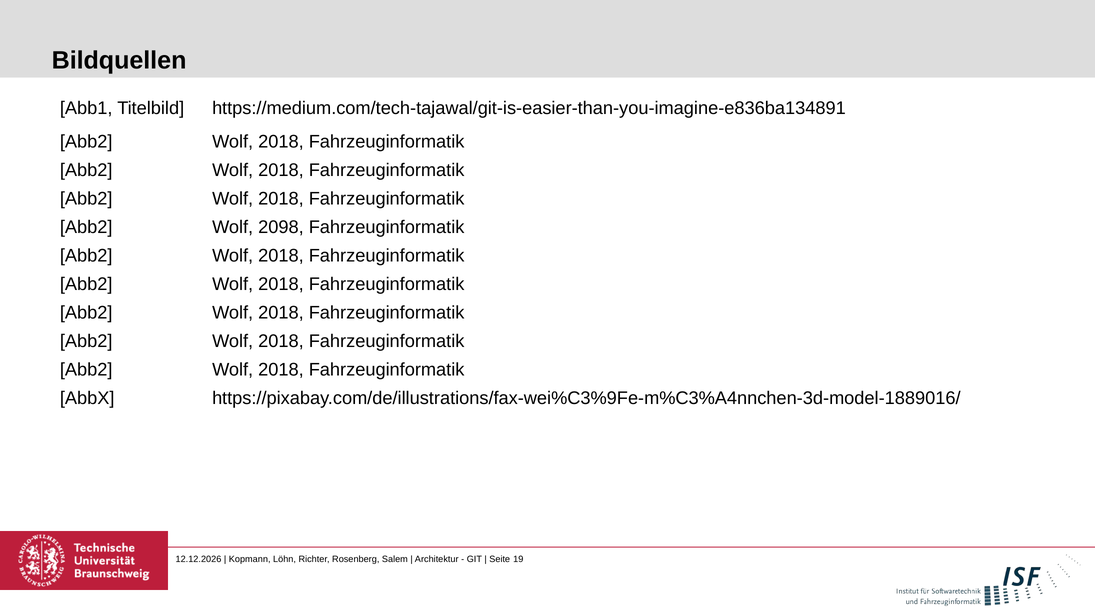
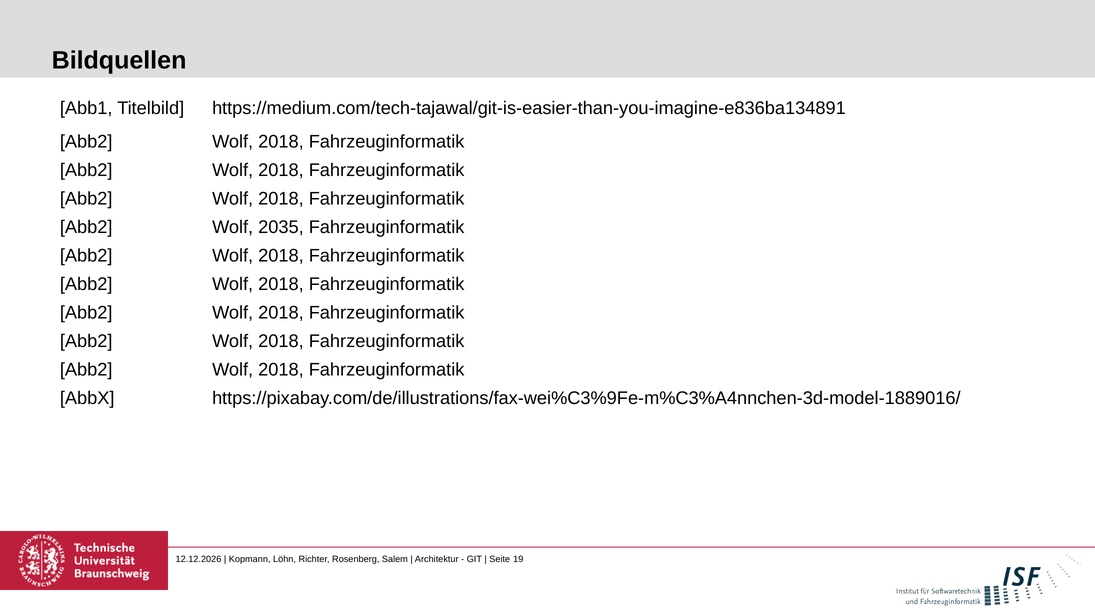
2098: 2098 -> 2035
